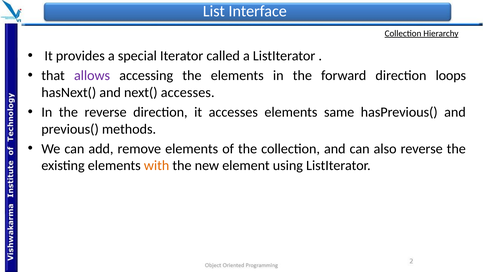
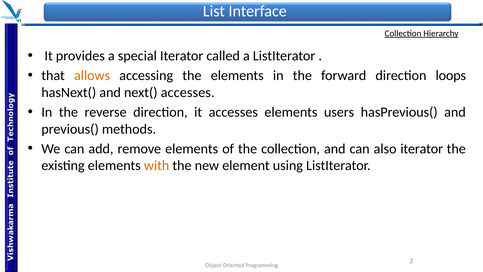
allows colour: purple -> orange
same: same -> users
also reverse: reverse -> iterator
